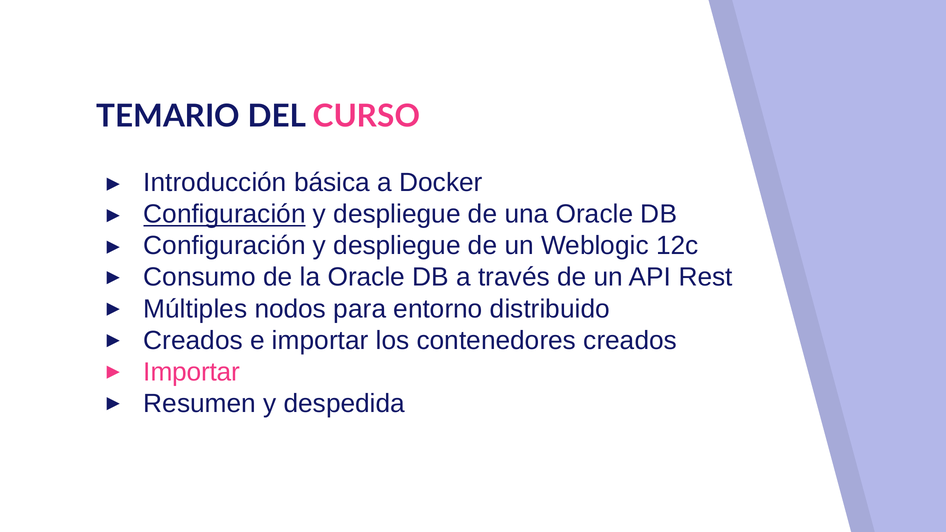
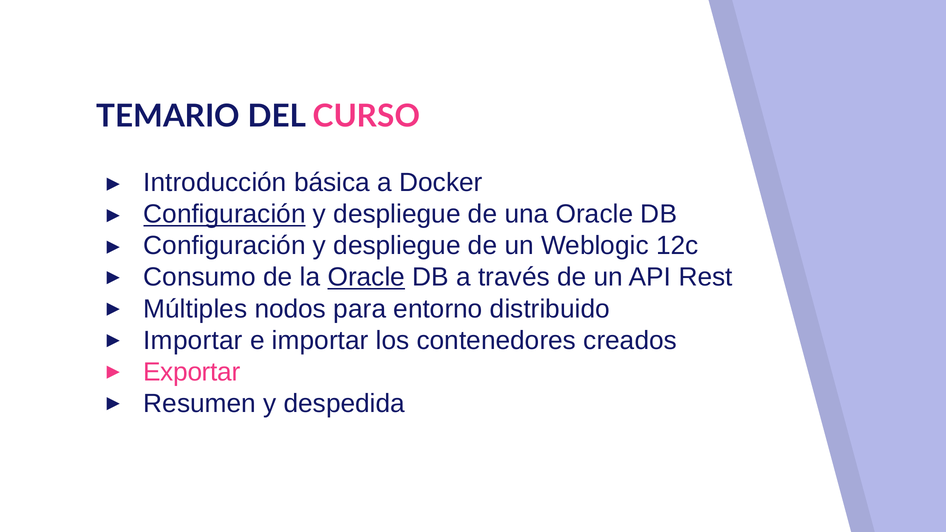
Oracle at (366, 277) underline: none -> present
Creados at (193, 340): Creados -> Importar
Importar at (192, 372): Importar -> Exportar
